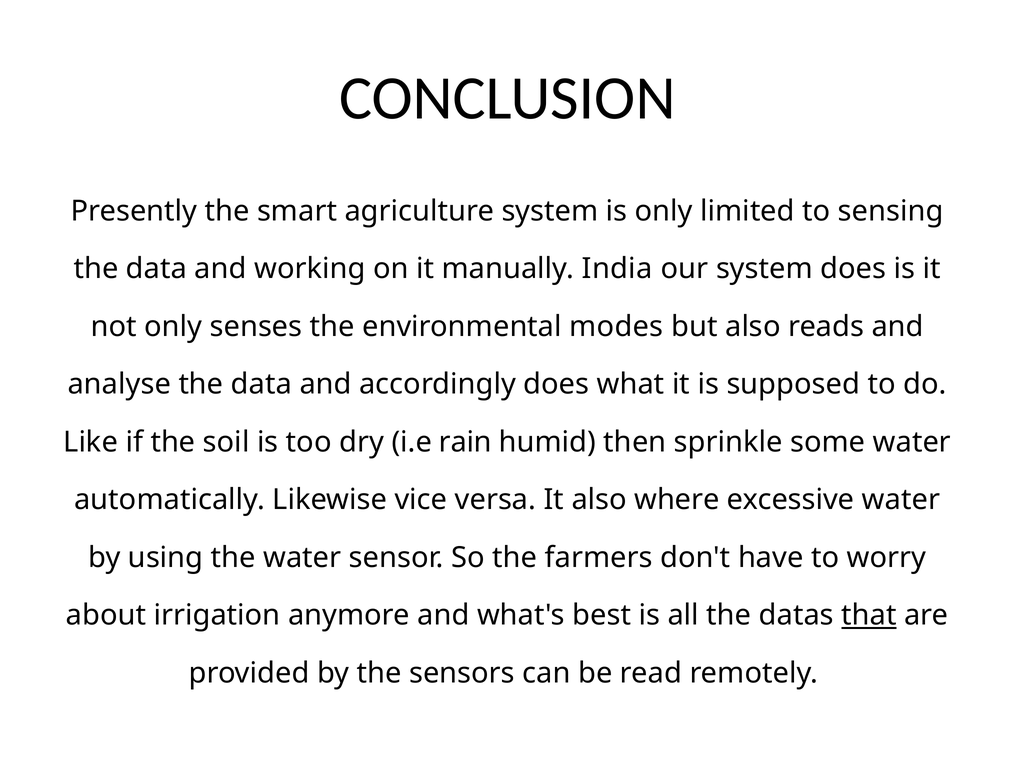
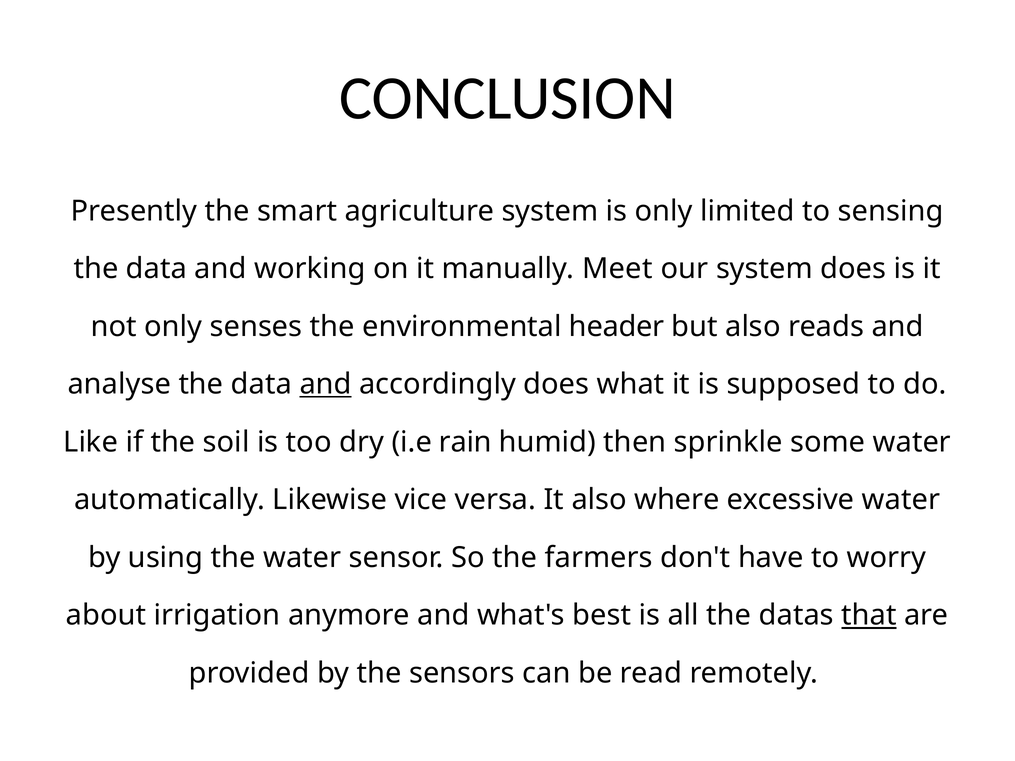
India: India -> Meet
modes: modes -> header
and at (326, 384) underline: none -> present
